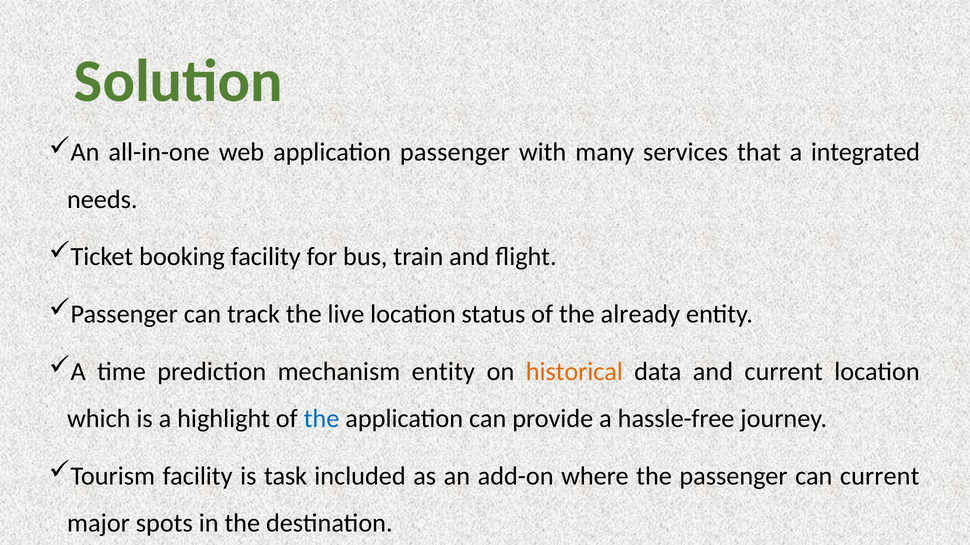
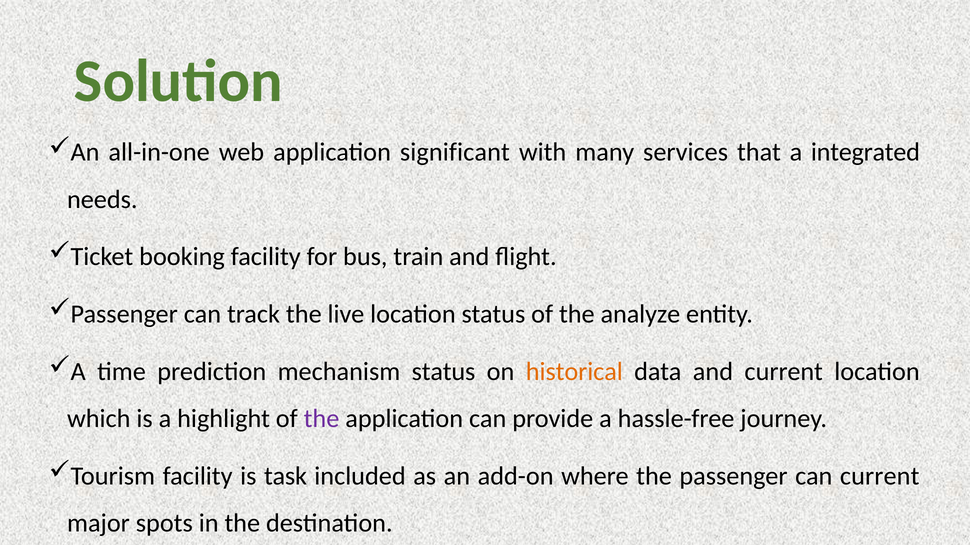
application passenger: passenger -> significant
already: already -> analyze
mechanism entity: entity -> status
the at (322, 419) colour: blue -> purple
